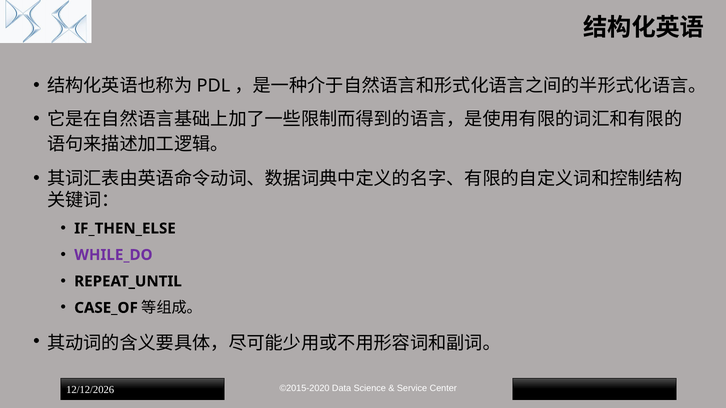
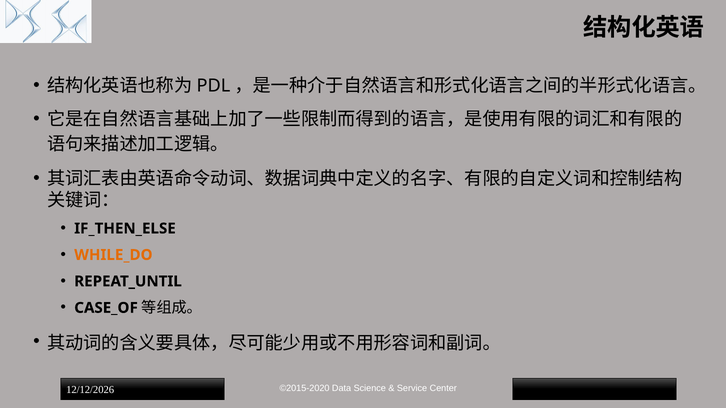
WHILE_DO colour: purple -> orange
